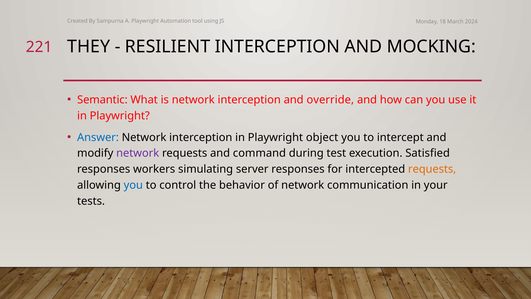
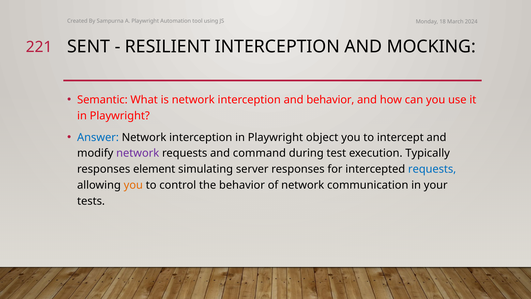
THEY: THEY -> SENT
and override: override -> behavior
Satisfied: Satisfied -> Typically
workers: workers -> element
requests at (432, 169) colour: orange -> blue
you at (133, 185) colour: blue -> orange
